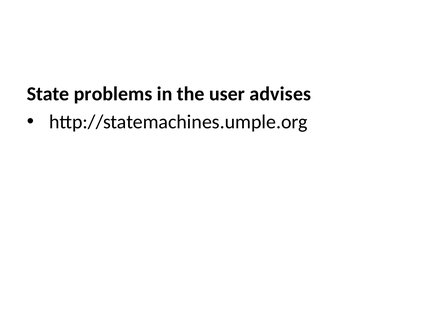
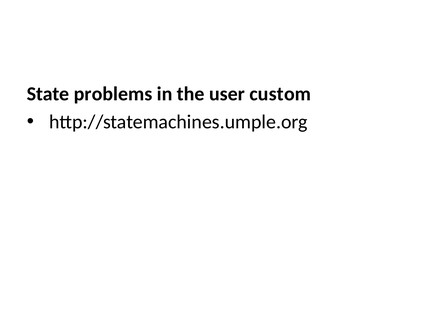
advises: advises -> custom
